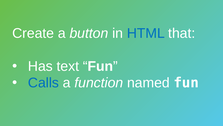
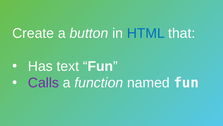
Calls colour: blue -> purple
